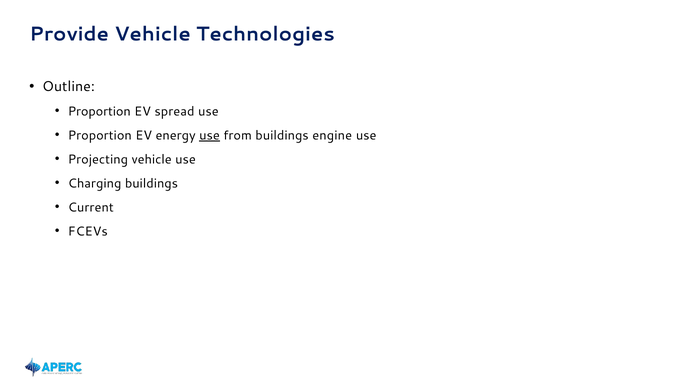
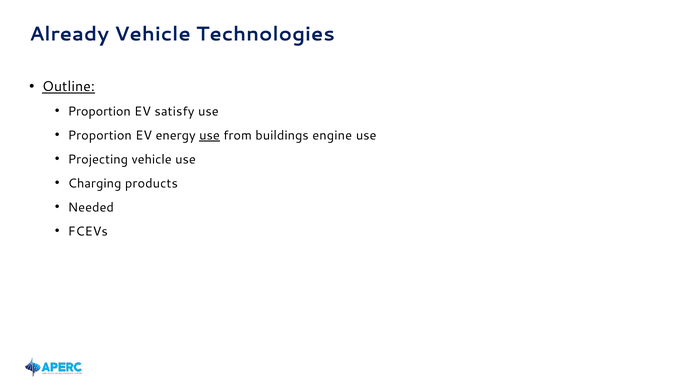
Provide: Provide -> Already
Outline underline: none -> present
spread: spread -> satisfy
Charging buildings: buildings -> products
Current: Current -> Needed
